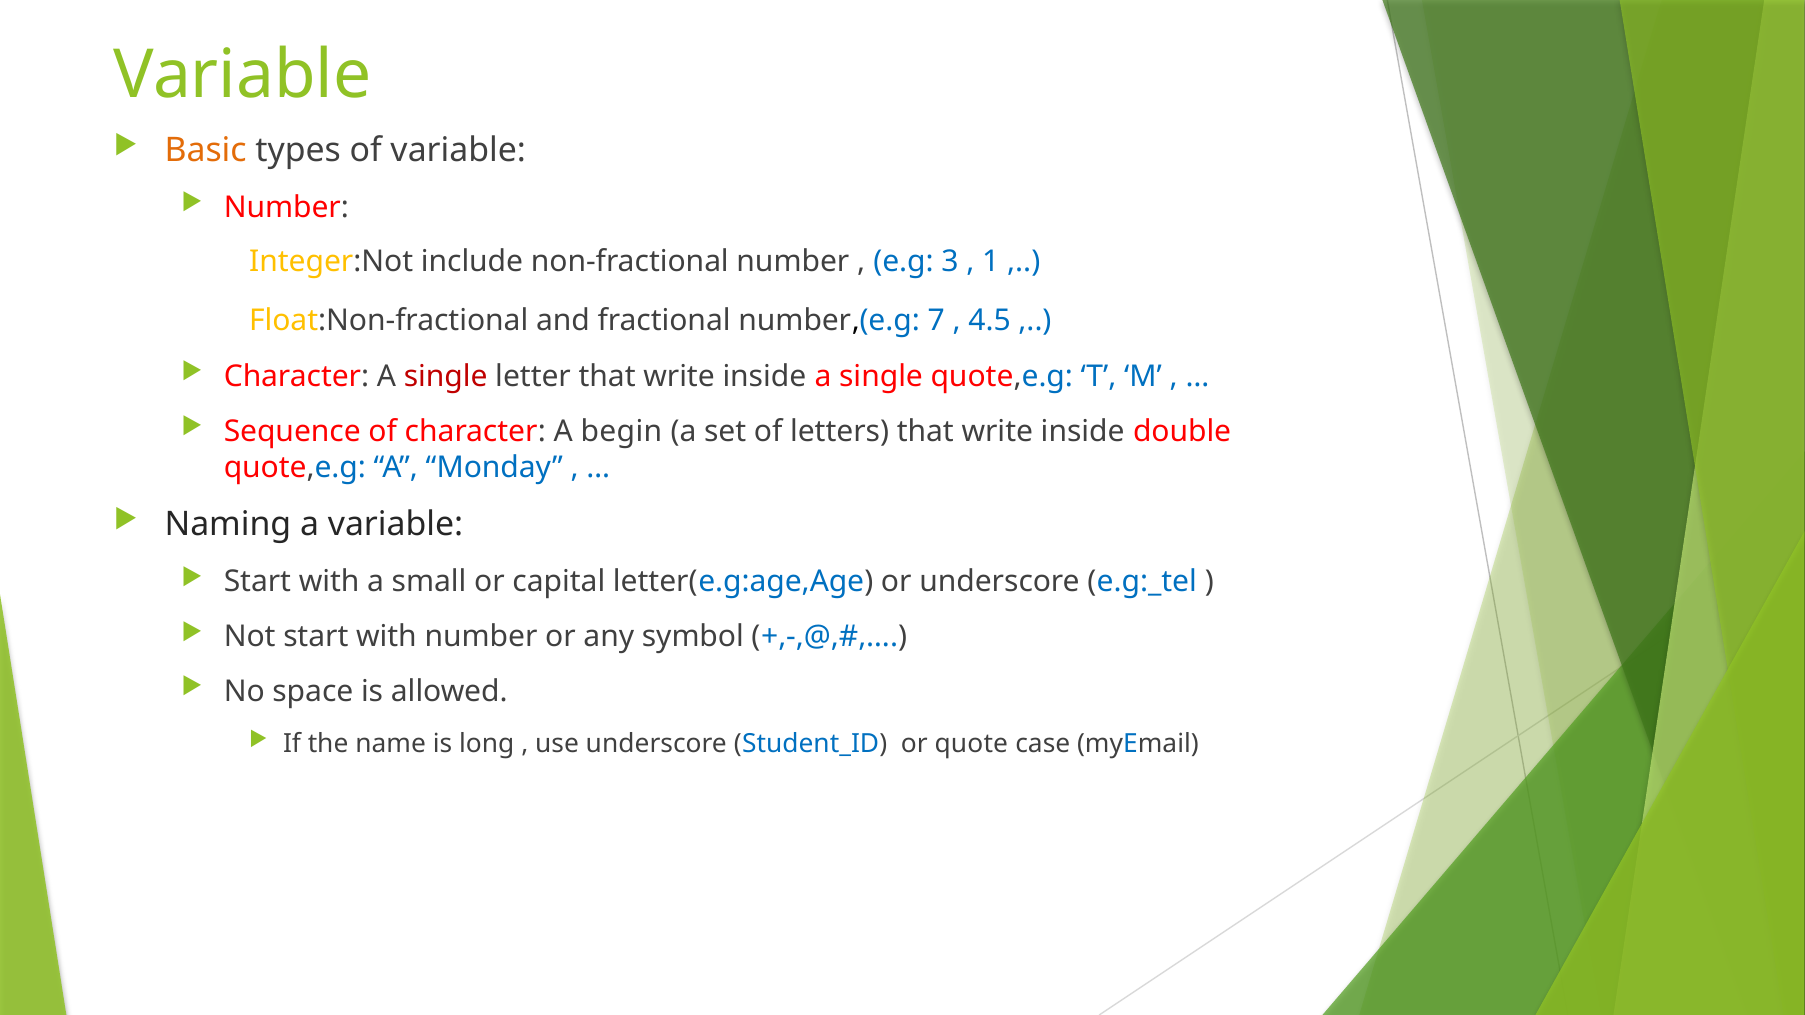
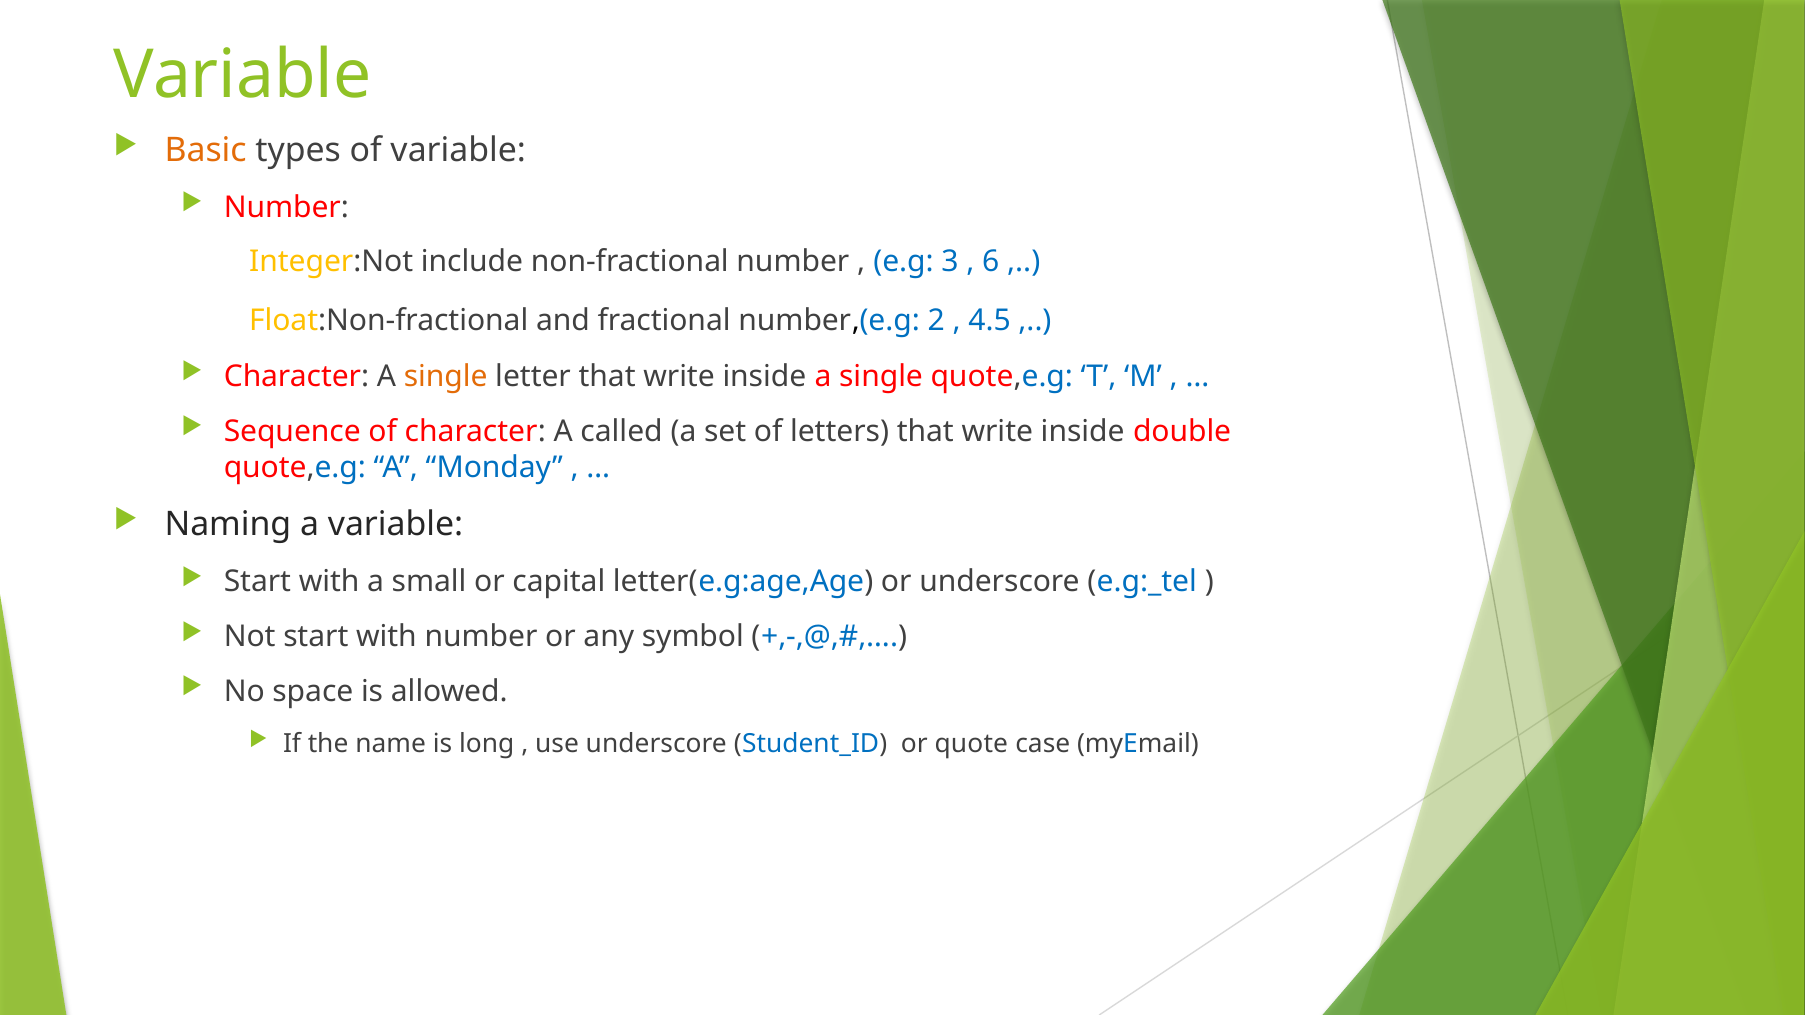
1: 1 -> 6
7: 7 -> 2
single at (446, 376) colour: red -> orange
begin: begin -> called
